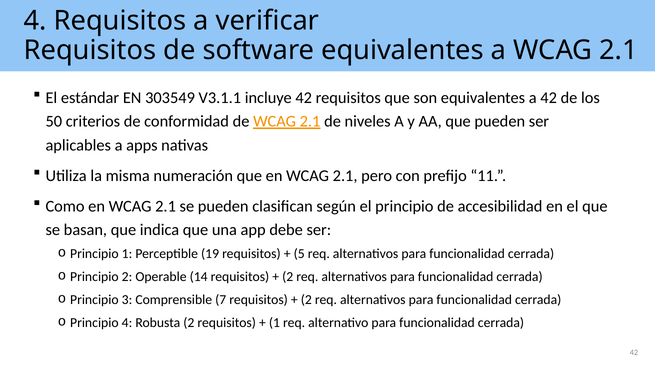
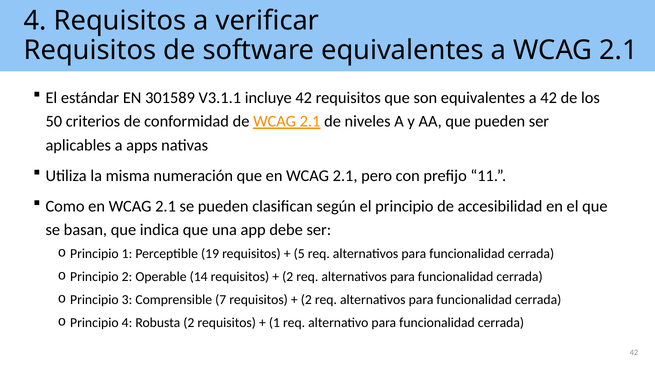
303549: 303549 -> 301589
